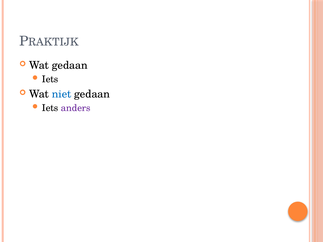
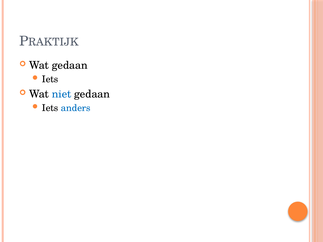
anders colour: purple -> blue
